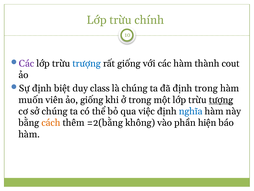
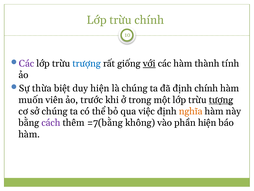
với underline: none -> present
cout: cout -> tính
Sự định: định -> thừa
duy class: class -> hiện
định trong: trong -> chính
ảo giống: giống -> trước
nghĩa colour: blue -> orange
cách colour: orange -> purple
=2(bằng: =2(bằng -> =7(bằng
